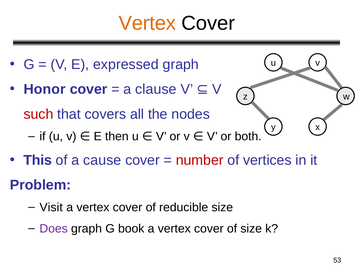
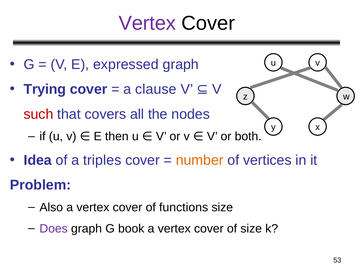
Vertex at (147, 23) colour: orange -> purple
Honor: Honor -> Trying
This: This -> Idea
cause: cause -> triples
number colour: red -> orange
Visit: Visit -> Also
reducible: reducible -> functions
